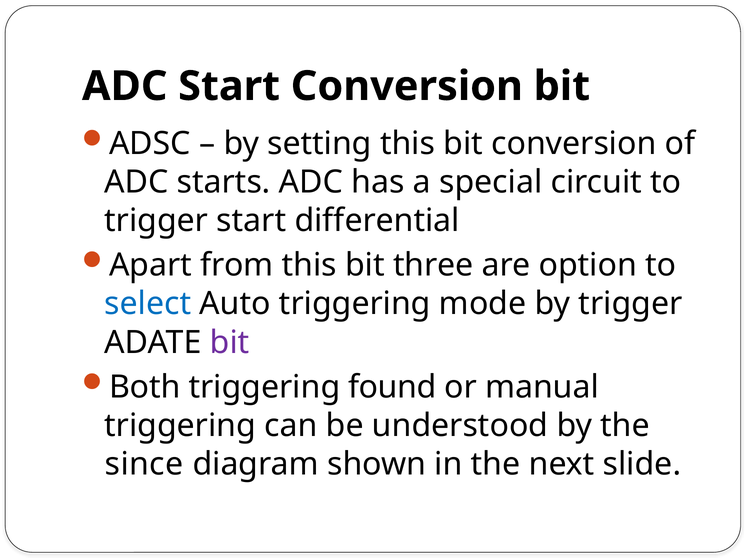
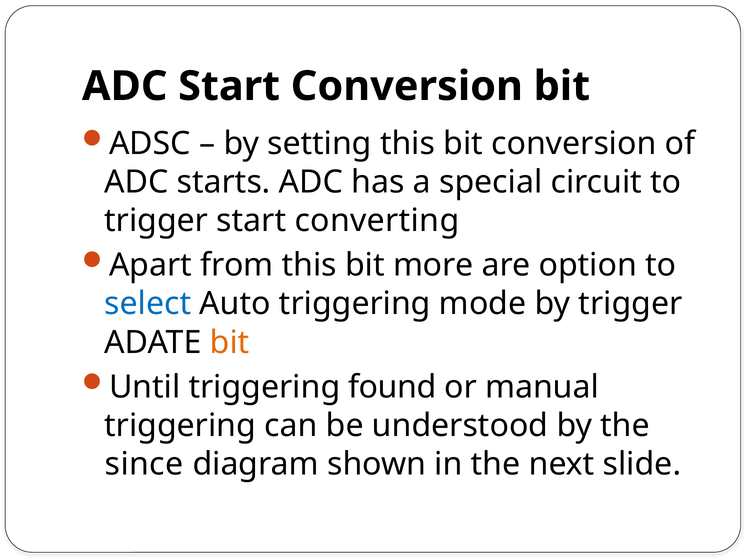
differential: differential -> converting
three: three -> more
bit at (230, 342) colour: purple -> orange
Both: Both -> Until
